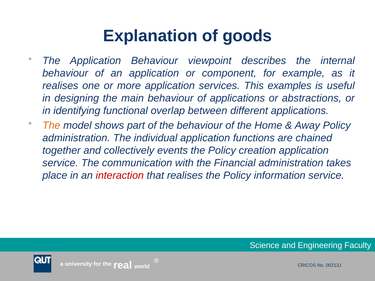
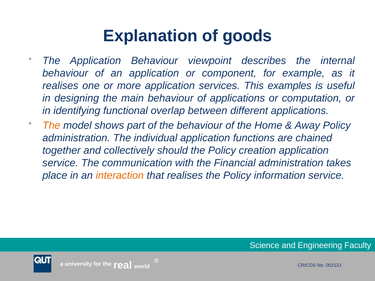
abstractions: abstractions -> computation
events: events -> should
interaction colour: red -> orange
